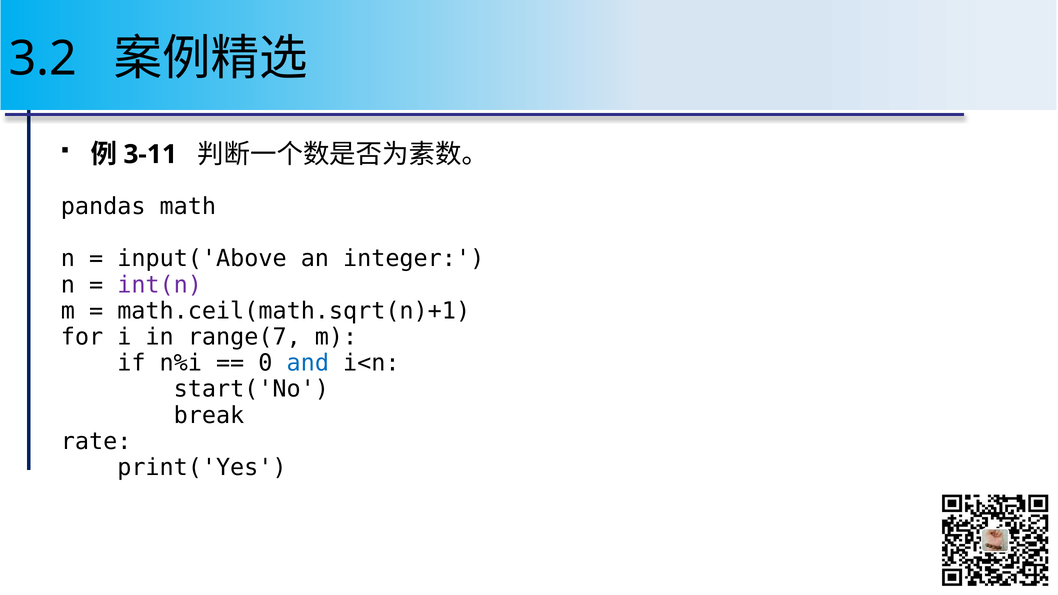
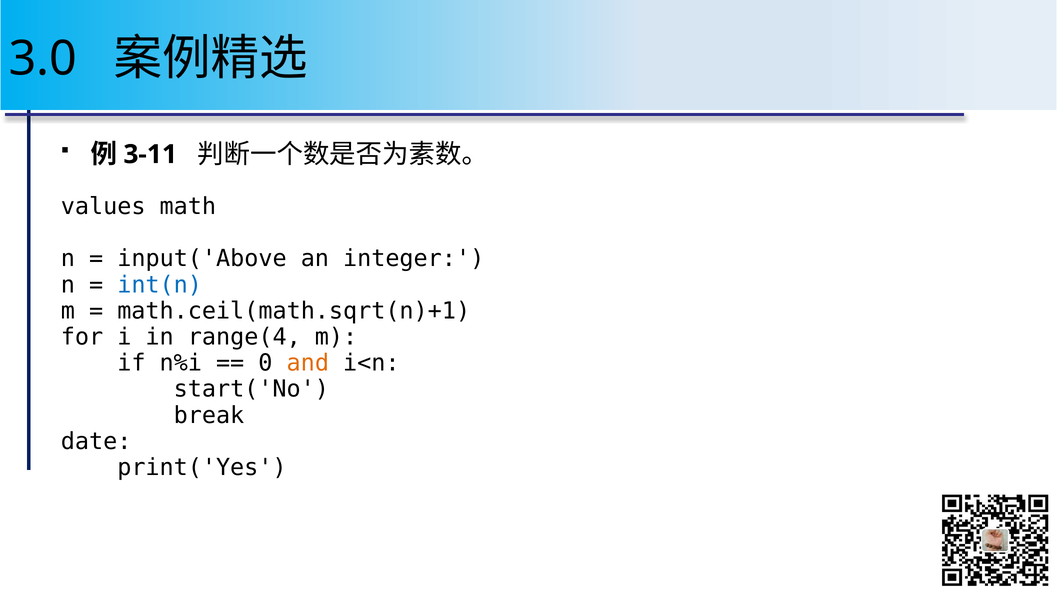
3.2: 3.2 -> 3.0
pandas: pandas -> values
int(n colour: purple -> blue
range(7: range(7 -> range(4
and colour: blue -> orange
rate: rate -> date
